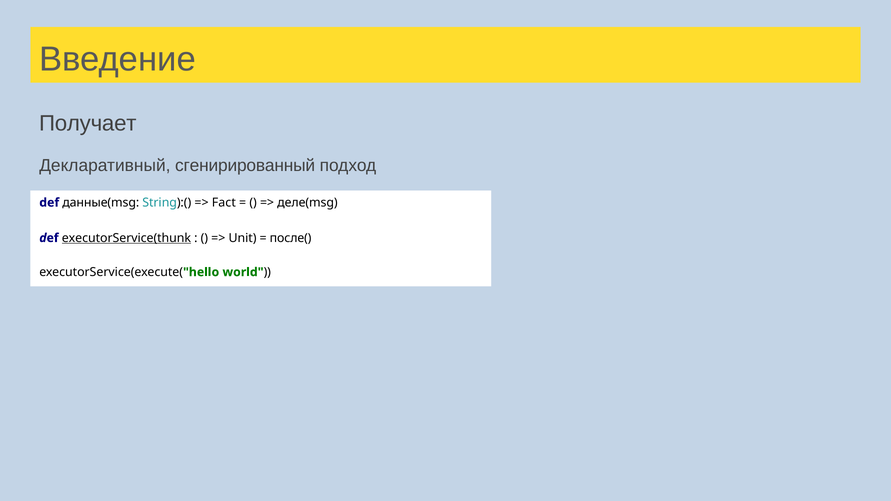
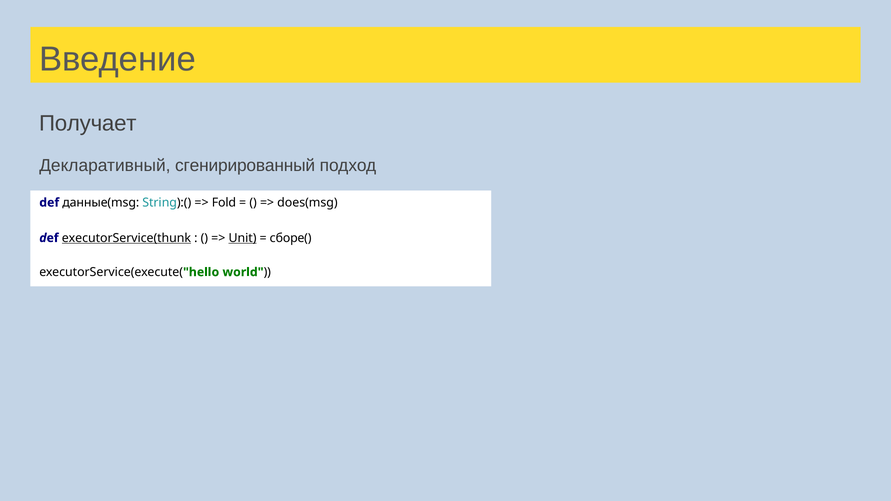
Fact: Fact -> Fold
деле(msg: деле(msg -> does(msg
Unit underline: none -> present
после(: после( -> сборе(
